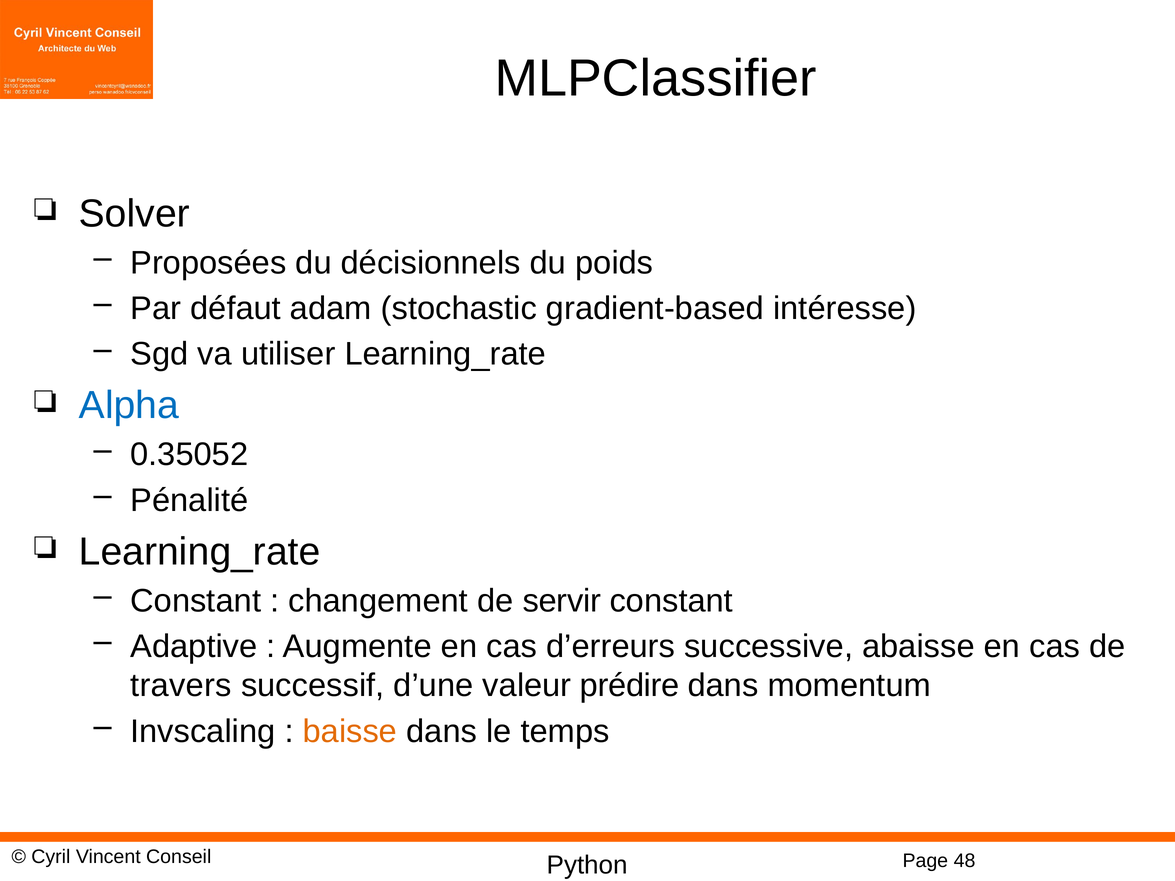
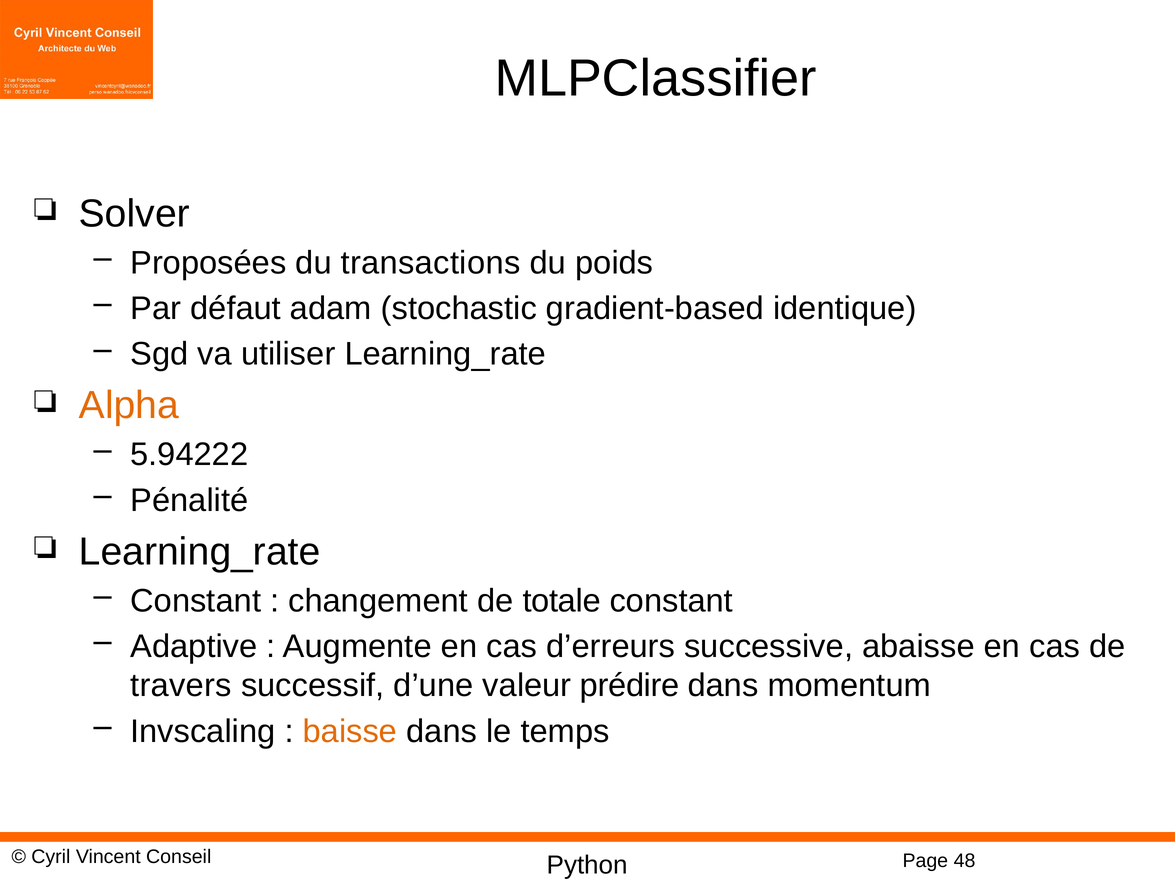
décisionnels: décisionnels -> transactions
intéresse: intéresse -> identique
Alpha colour: blue -> orange
0.35052: 0.35052 -> 5.94222
servir: servir -> totale
